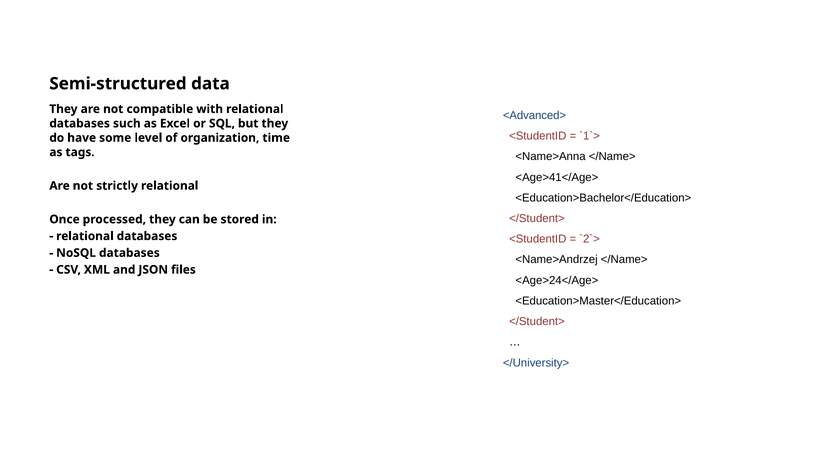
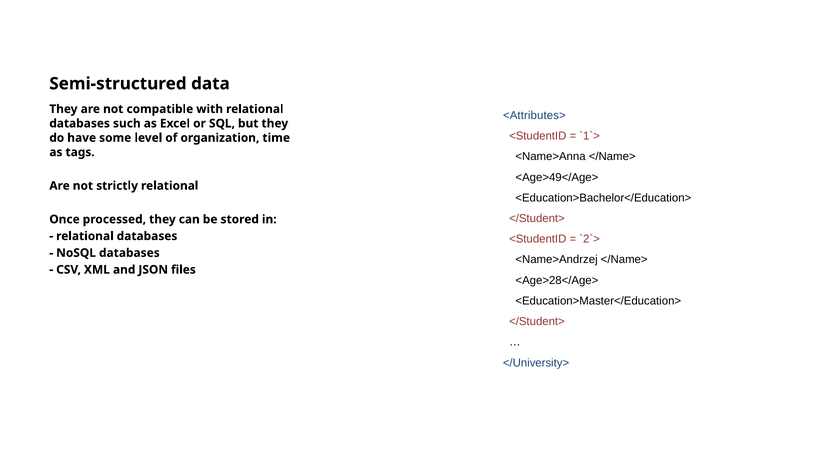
<Advanced>: <Advanced> -> <Attributes>
<Age>41</Age>: <Age>41</Age> -> <Age>49</Age>
<Age>24</Age>: <Age>24</Age> -> <Age>28</Age>
